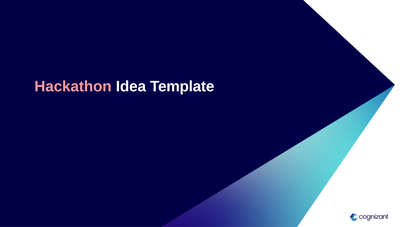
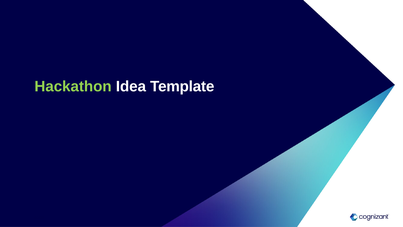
Hackathon colour: pink -> light green
